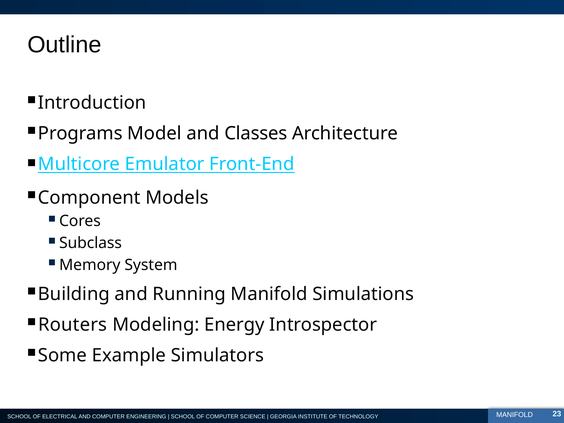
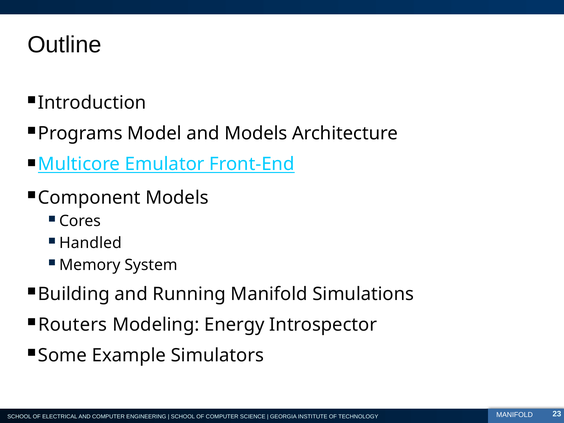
and Classes: Classes -> Models
Subclass: Subclass -> Handled
